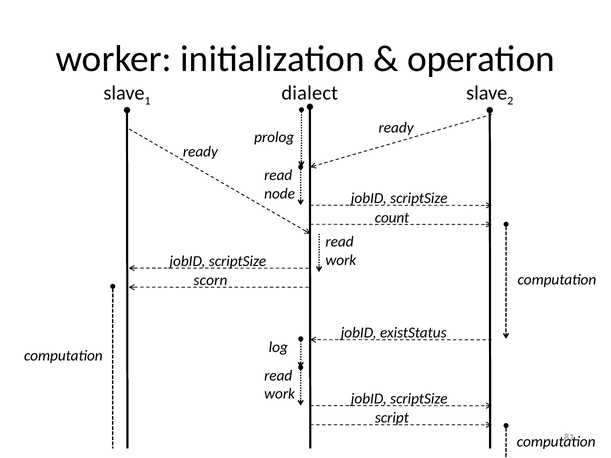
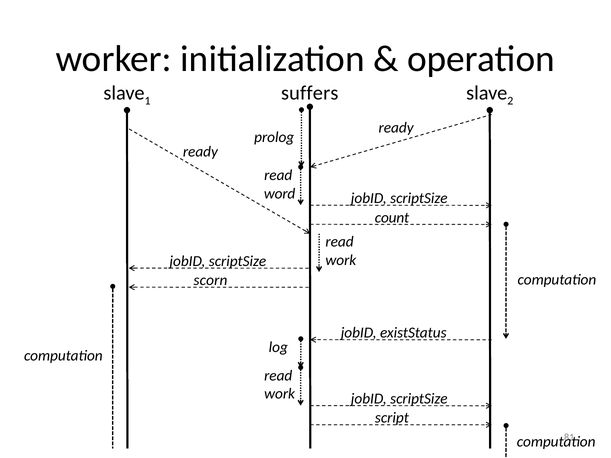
dialect: dialect -> suffers
node: node -> word
